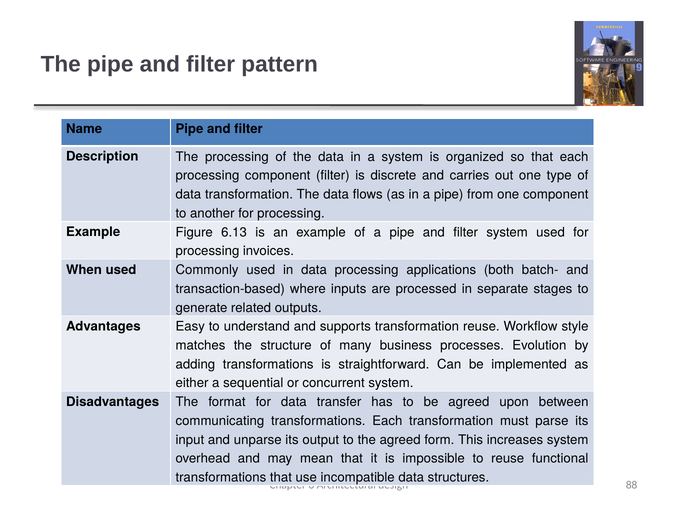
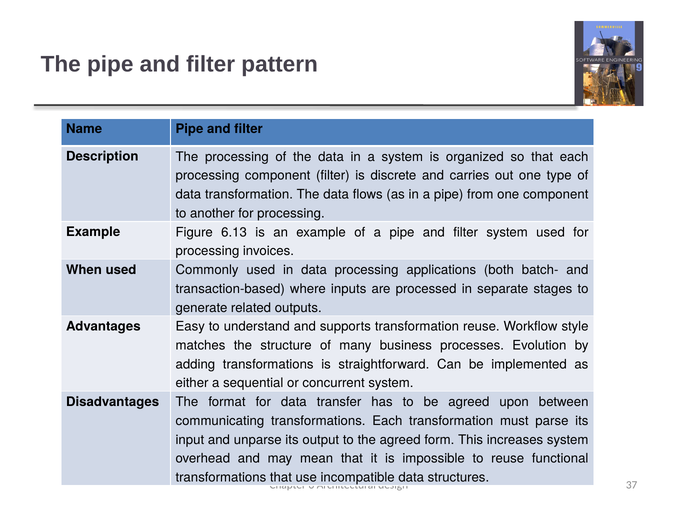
88: 88 -> 37
